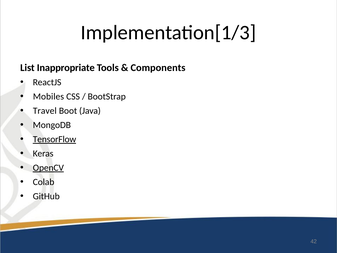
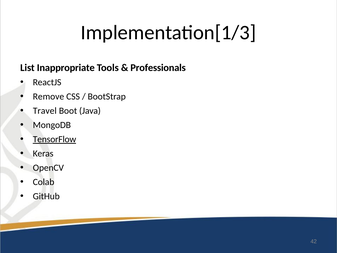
Components: Components -> Professionals
Mobiles: Mobiles -> Remove
OpenCV underline: present -> none
